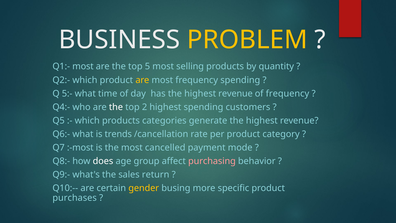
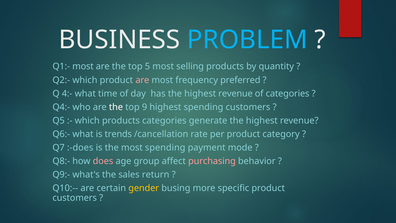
PROBLEM colour: yellow -> light blue
are at (142, 80) colour: yellow -> pink
frequency spending: spending -> preferred
5:-: 5:- -> 4:-
of frequency: frequency -> categories
2: 2 -> 9
:-most: :-most -> :-does
most cancelled: cancelled -> spending
does colour: white -> pink
purchases at (75, 198): purchases -> customers
